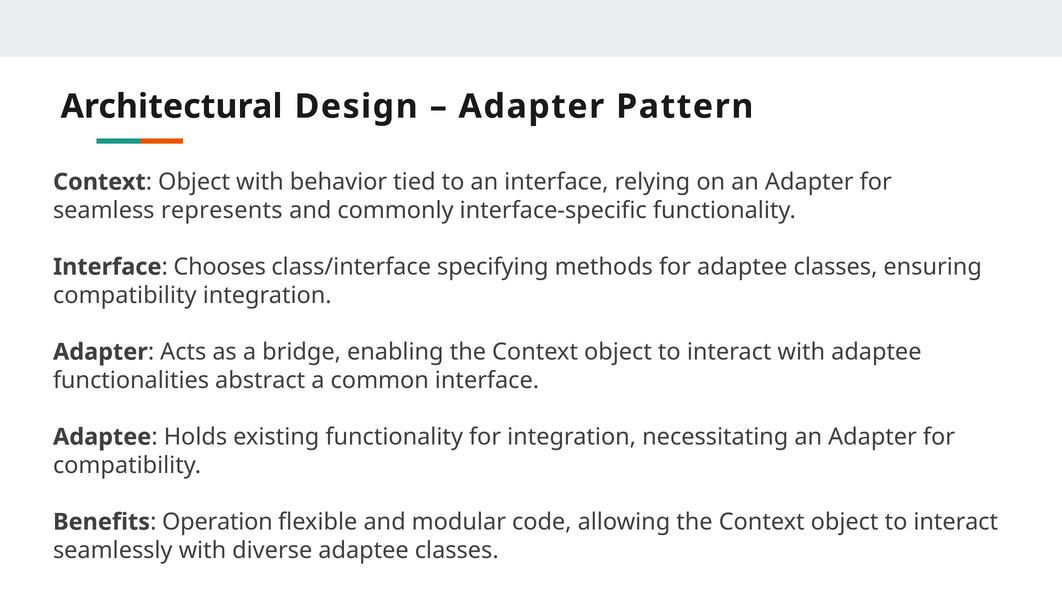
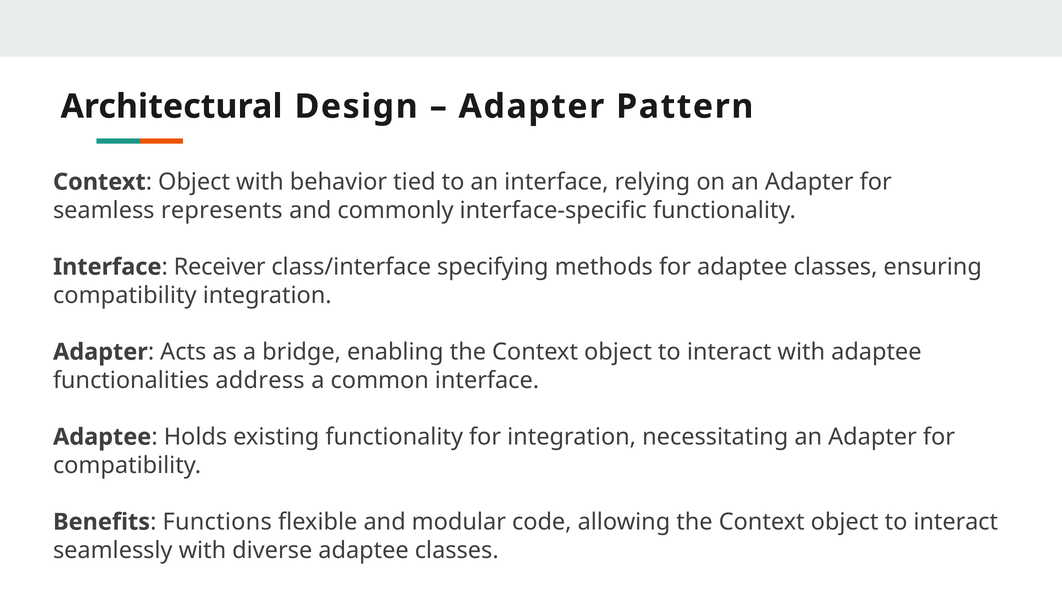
Chooses: Chooses -> Receiver
abstract: abstract -> address
Operation: Operation -> Functions
